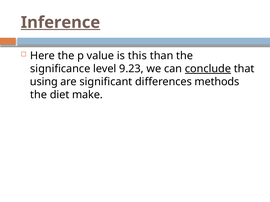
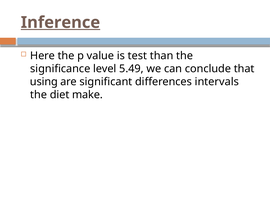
this: this -> test
9.23: 9.23 -> 5.49
conclude underline: present -> none
methods: methods -> intervals
